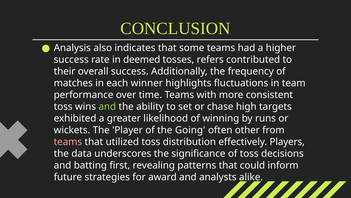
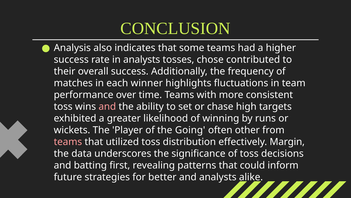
in deemed: deemed -> analysts
refers: refers -> chose
and at (107, 106) colour: light green -> pink
Players: Players -> Margin
award: award -> better
